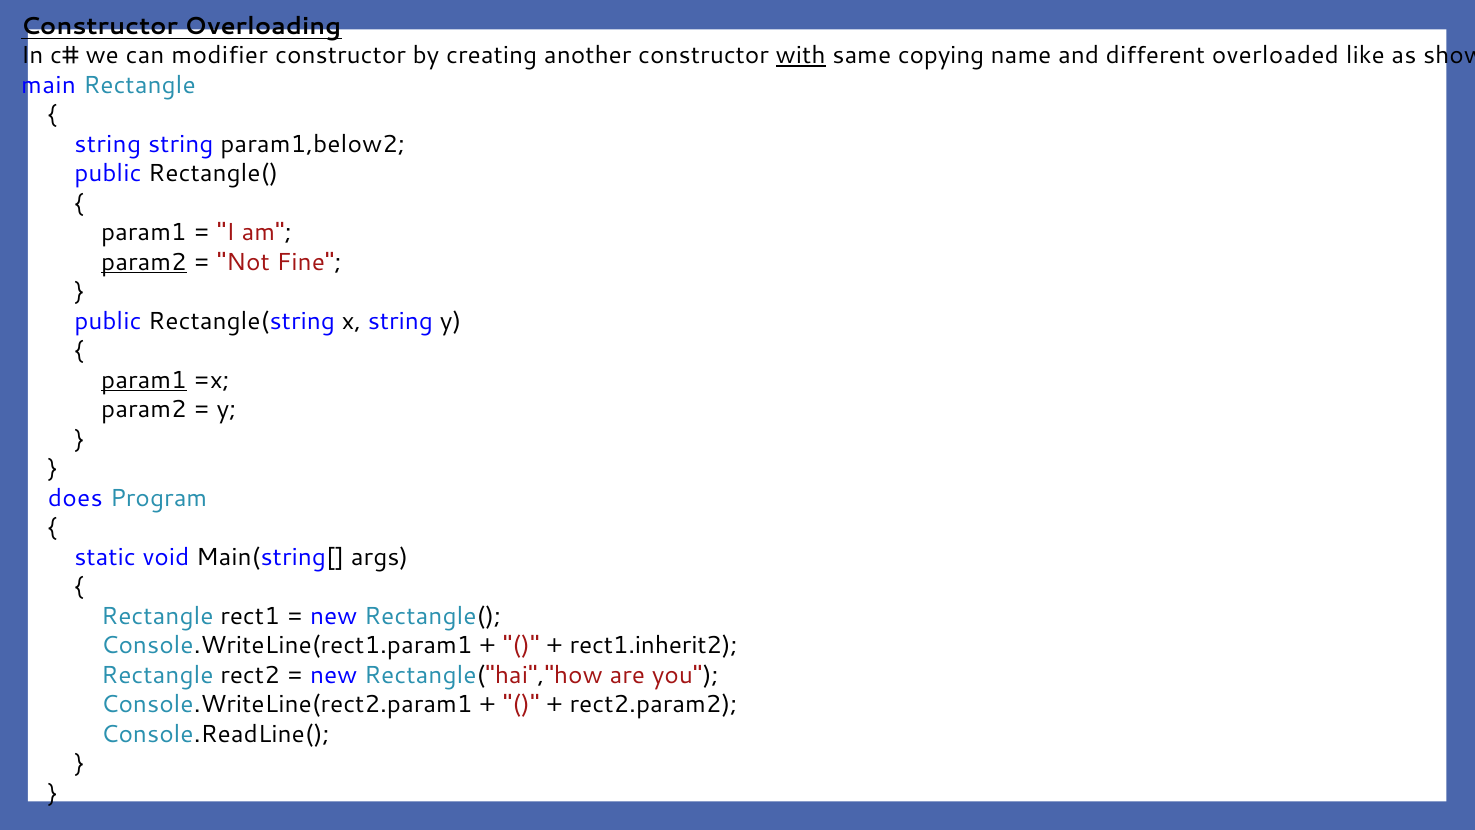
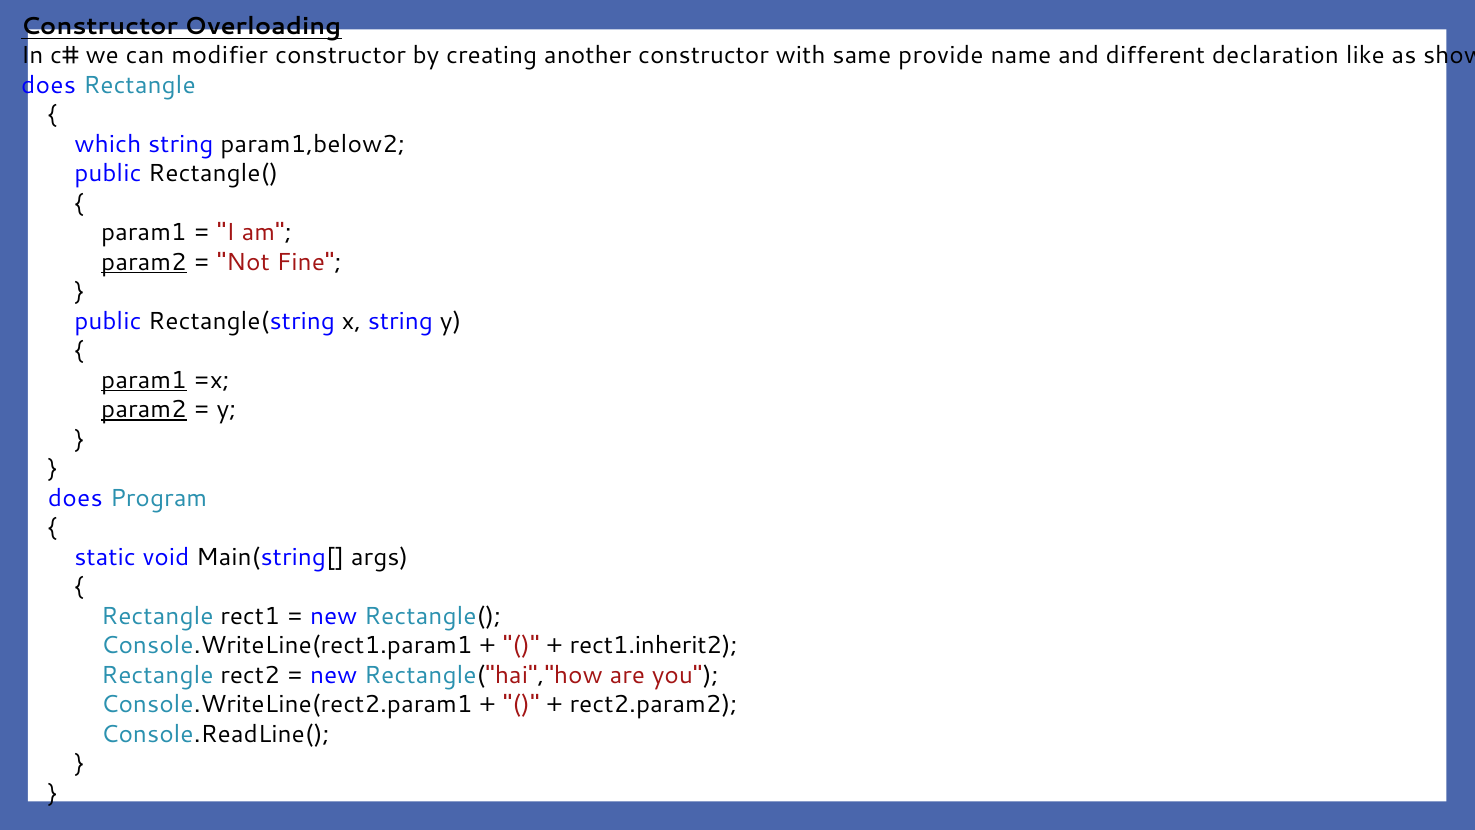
with underline: present -> none
copying: copying -> provide
overloaded: overloaded -> declaration
main at (49, 85): main -> does
string at (108, 144): string -> which
param2 at (144, 409) underline: none -> present
